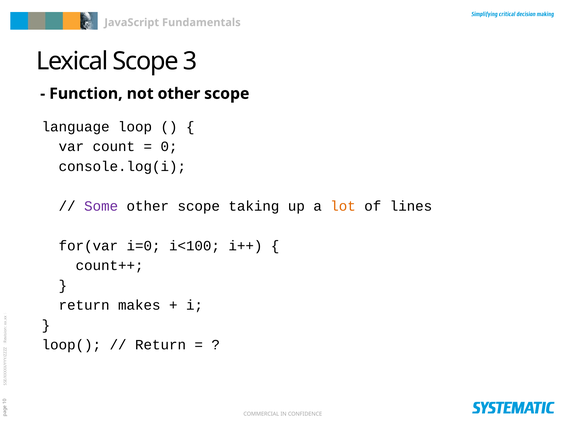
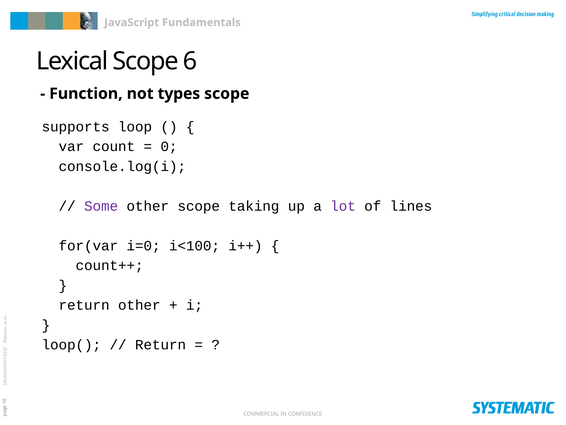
3: 3 -> 6
not other: other -> types
language: language -> supports
lot colour: orange -> purple
return makes: makes -> other
